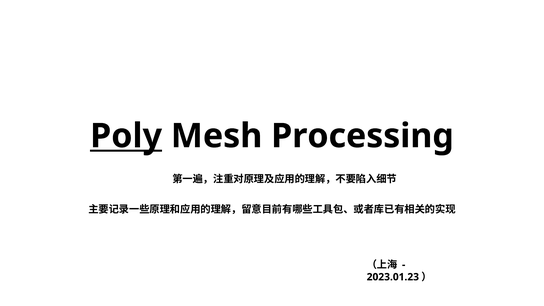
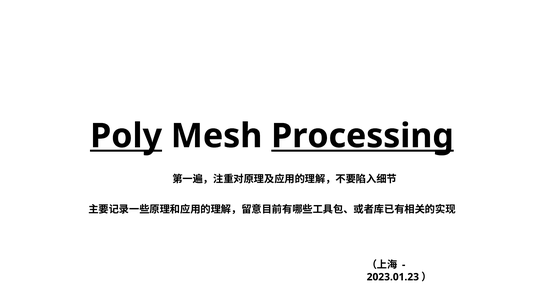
Processing underline: none -> present
